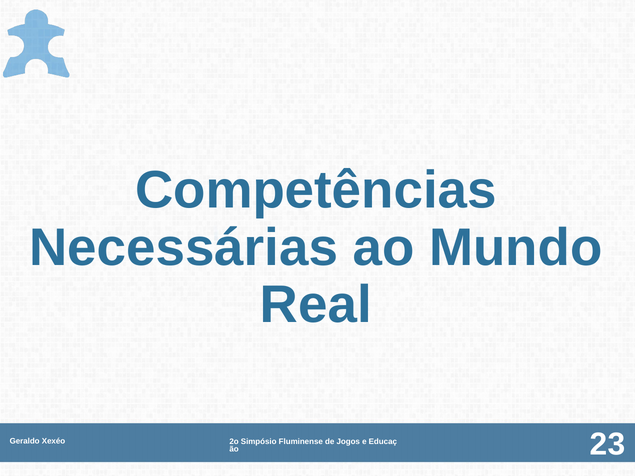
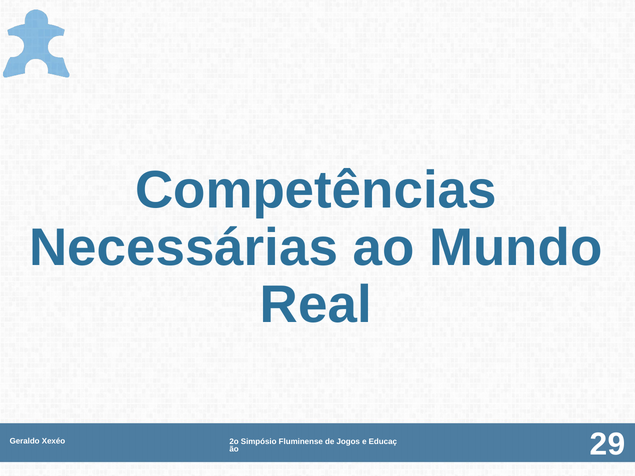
23: 23 -> 29
